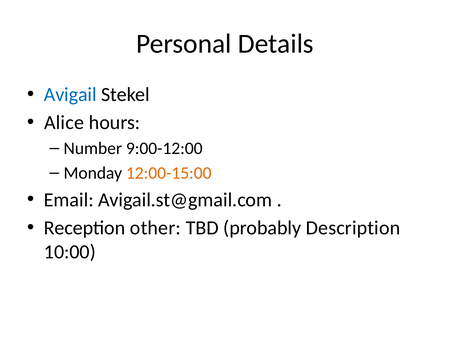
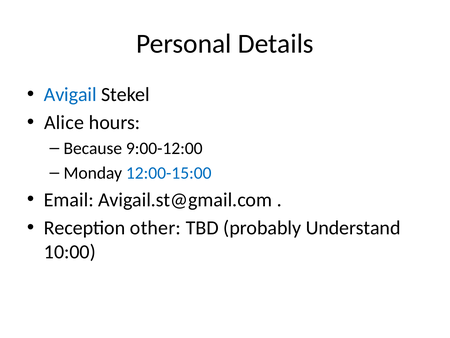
Number: Number -> Because
12:00-15:00 colour: orange -> blue
Description: Description -> Understand
